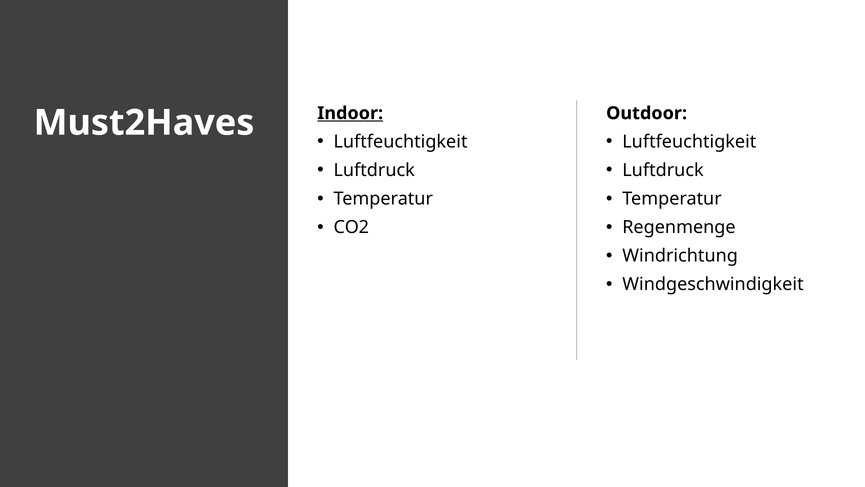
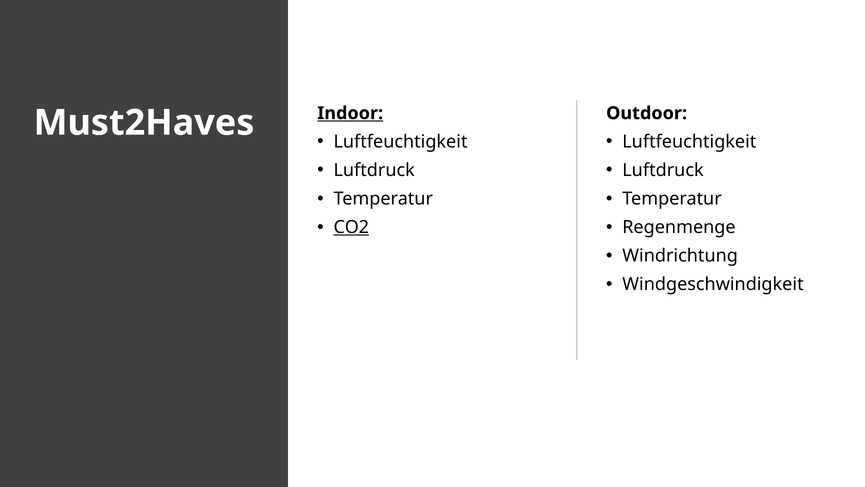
CO2 underline: none -> present
